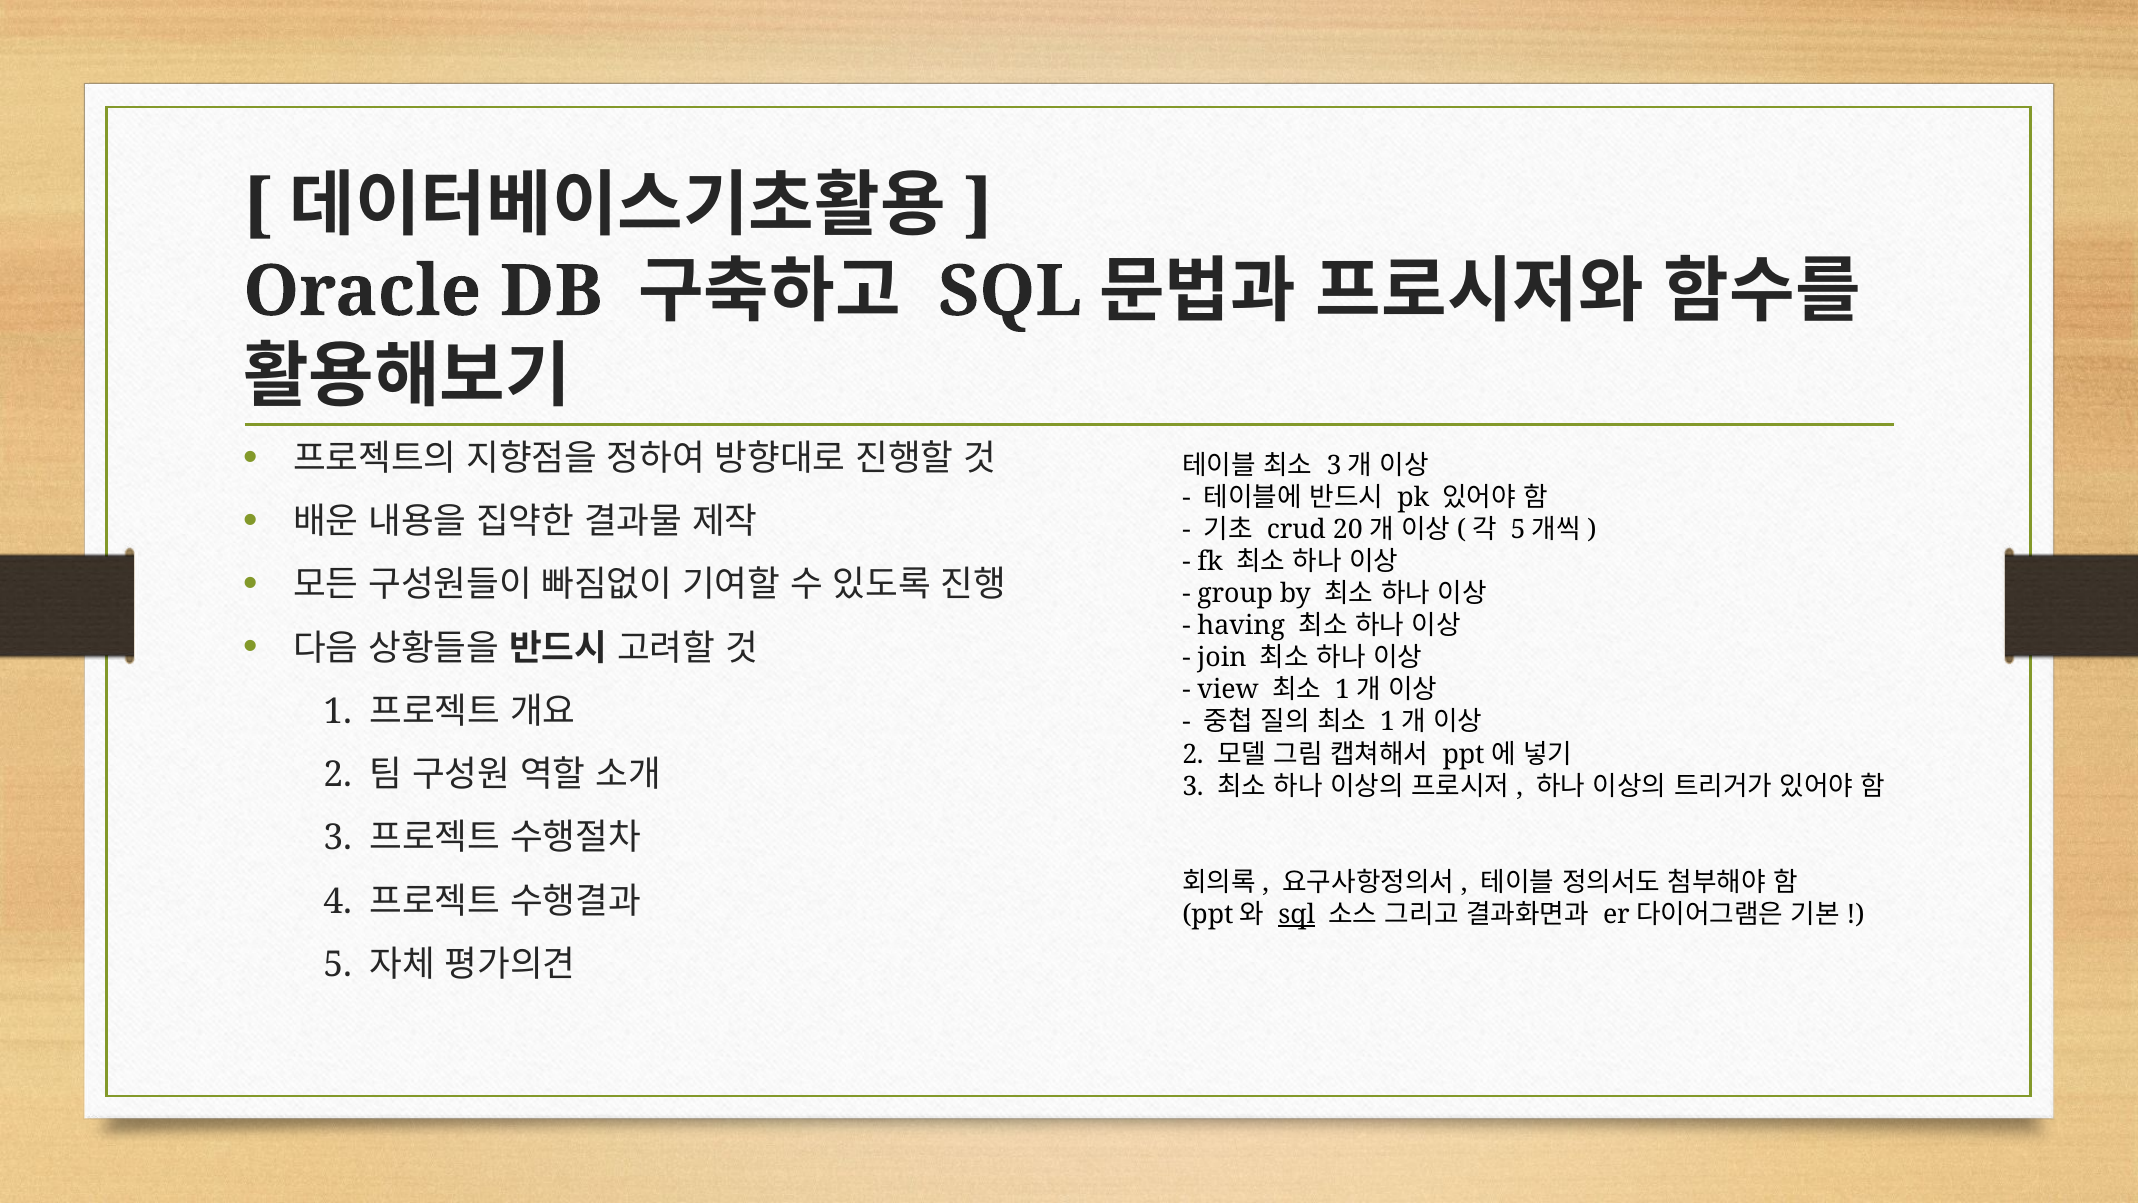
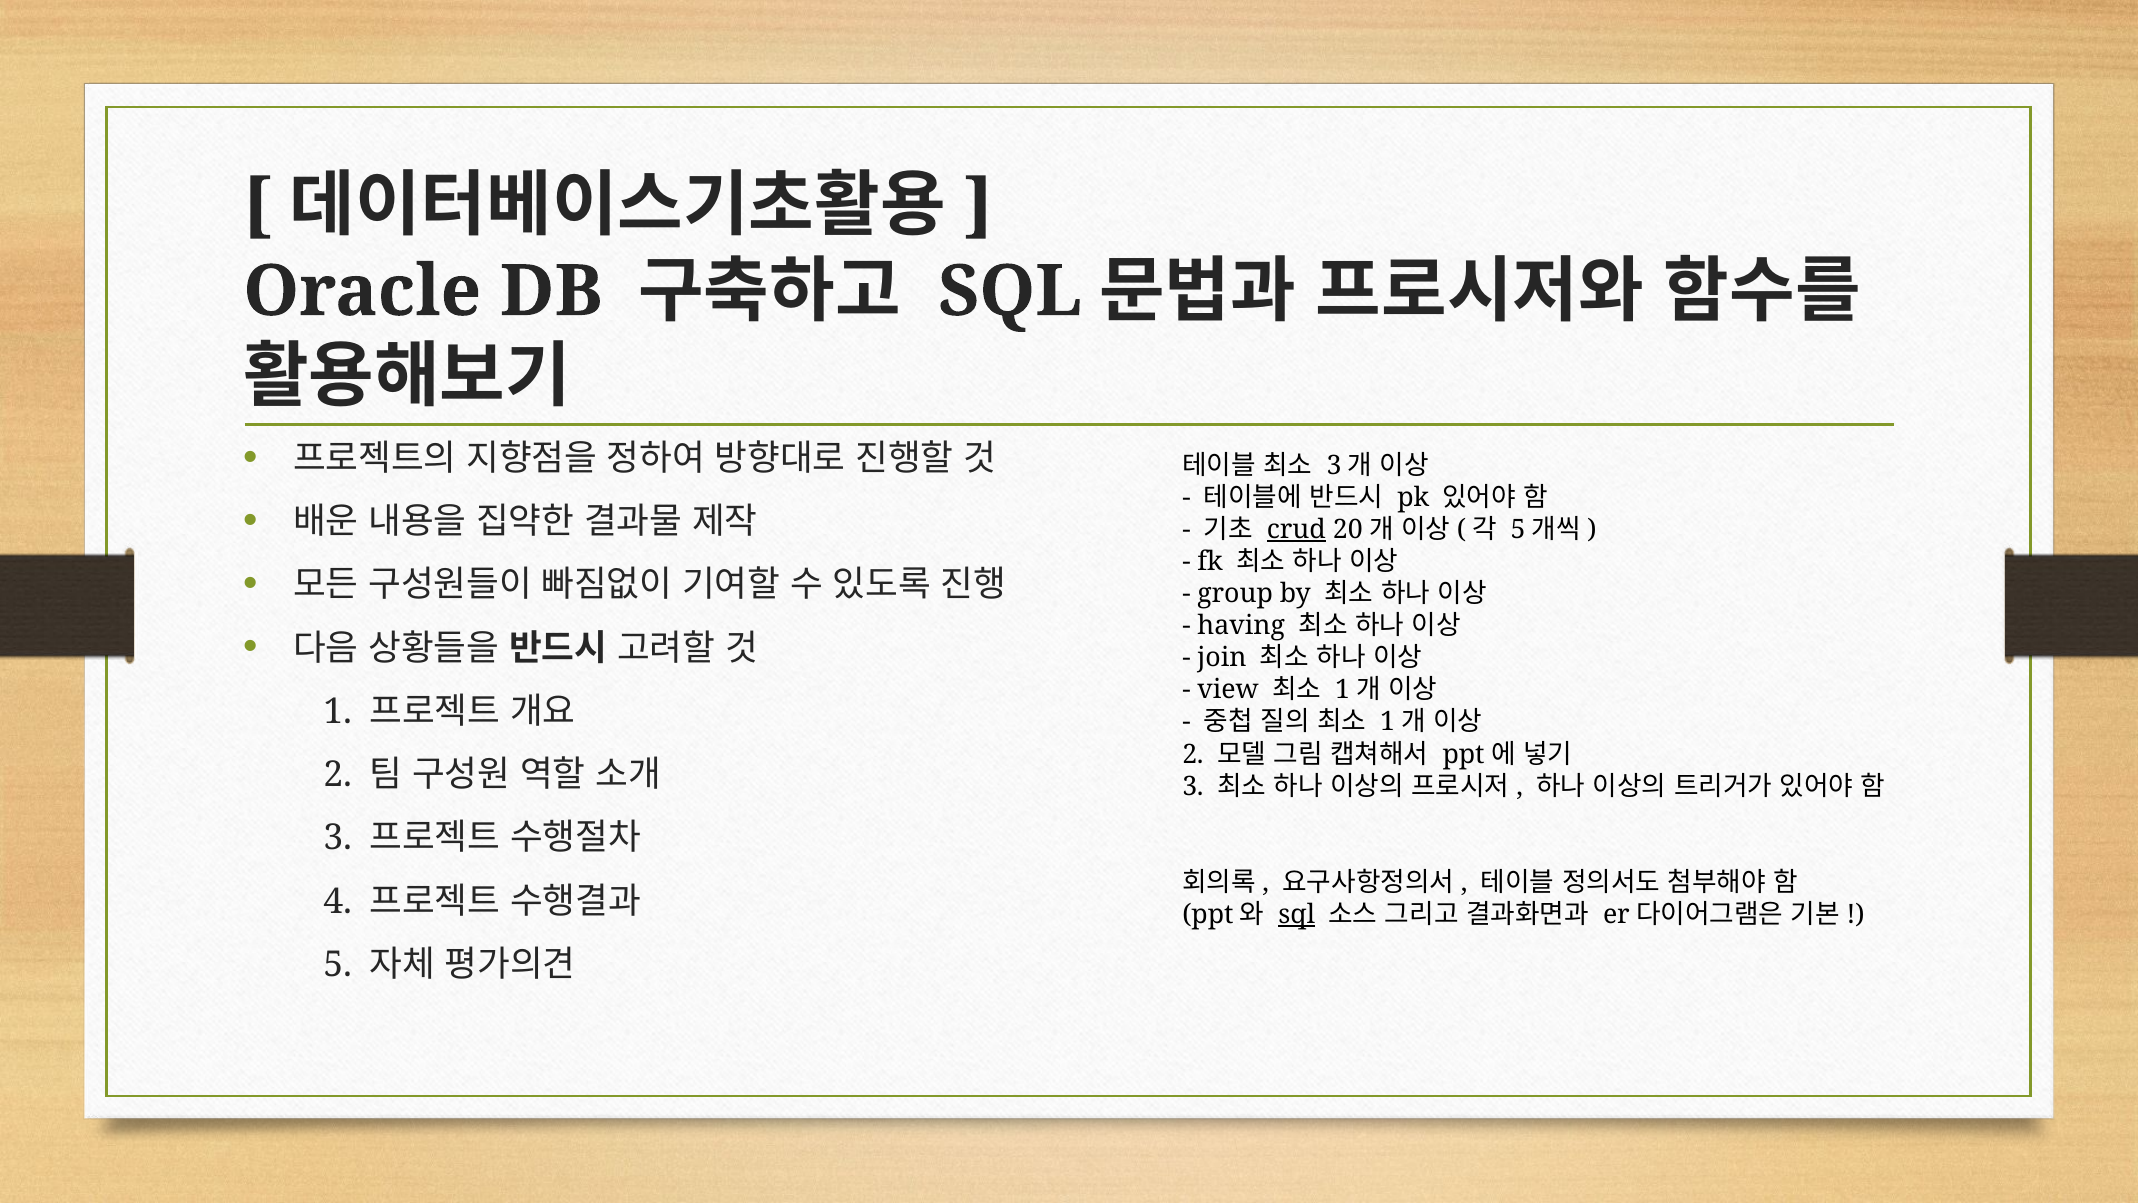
crud underline: none -> present
